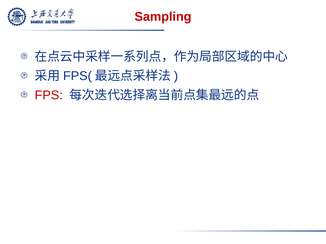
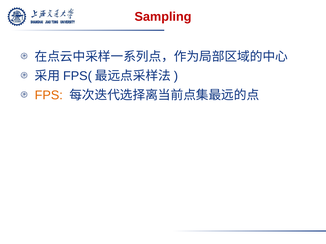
FPS colour: red -> orange
